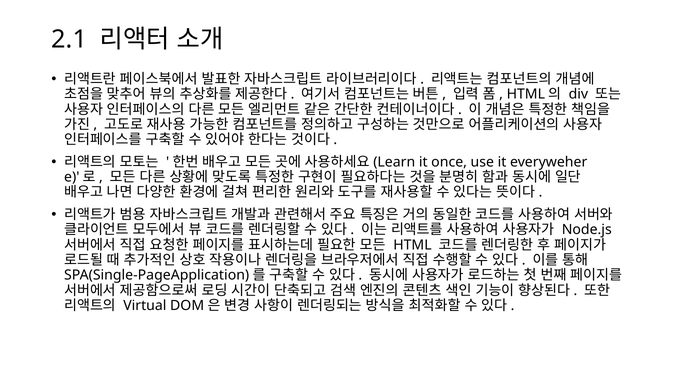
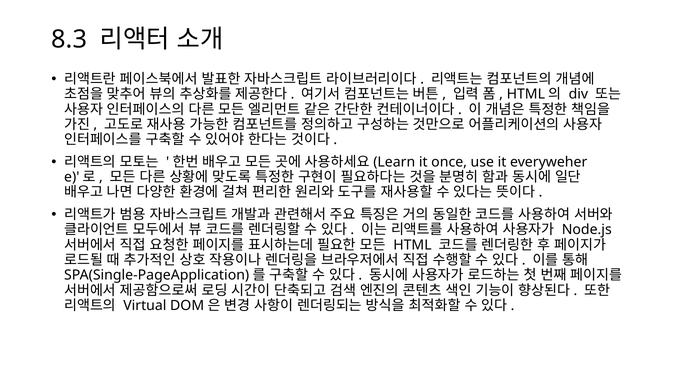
2.1: 2.1 -> 8.3
